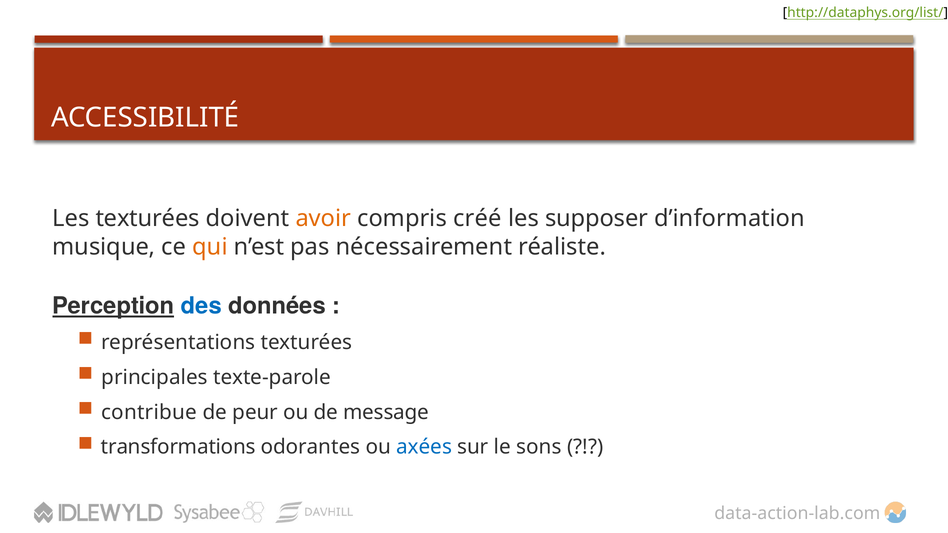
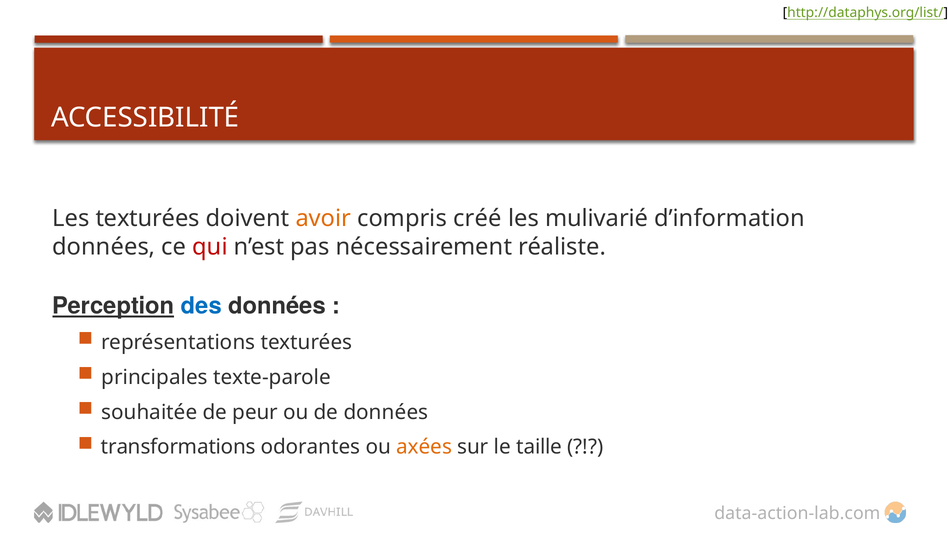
supposer: supposer -> mulivarié
musique at (104, 247): musique -> données
qui colour: orange -> red
contribue: contribue -> souhaitée
de message: message -> données
axées colour: blue -> orange
sons: sons -> taille
